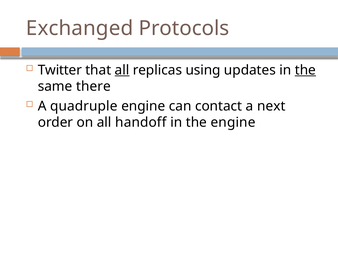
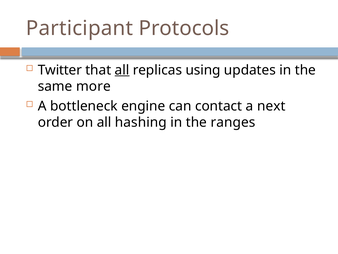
Exchanged: Exchanged -> Participant
the at (305, 70) underline: present -> none
there: there -> more
quadruple: quadruple -> bottleneck
handoff: handoff -> hashing
the engine: engine -> ranges
